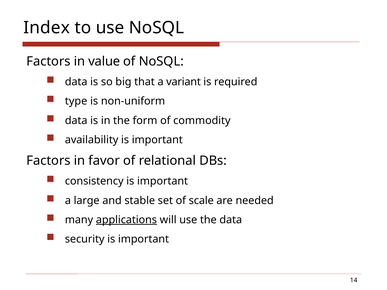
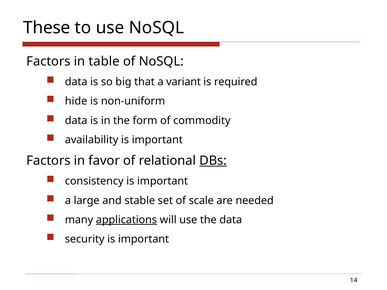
Index: Index -> These
value: value -> table
type: type -> hide
DBs underline: none -> present
